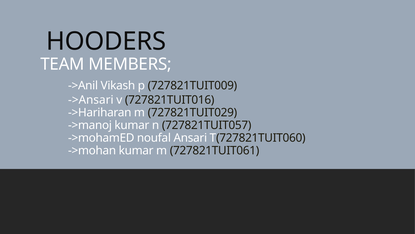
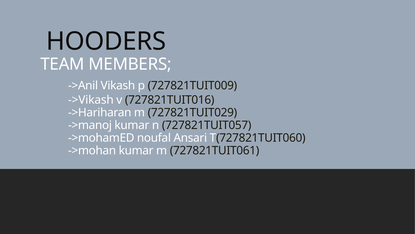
->Ansari: ->Ansari -> ->Vikash
